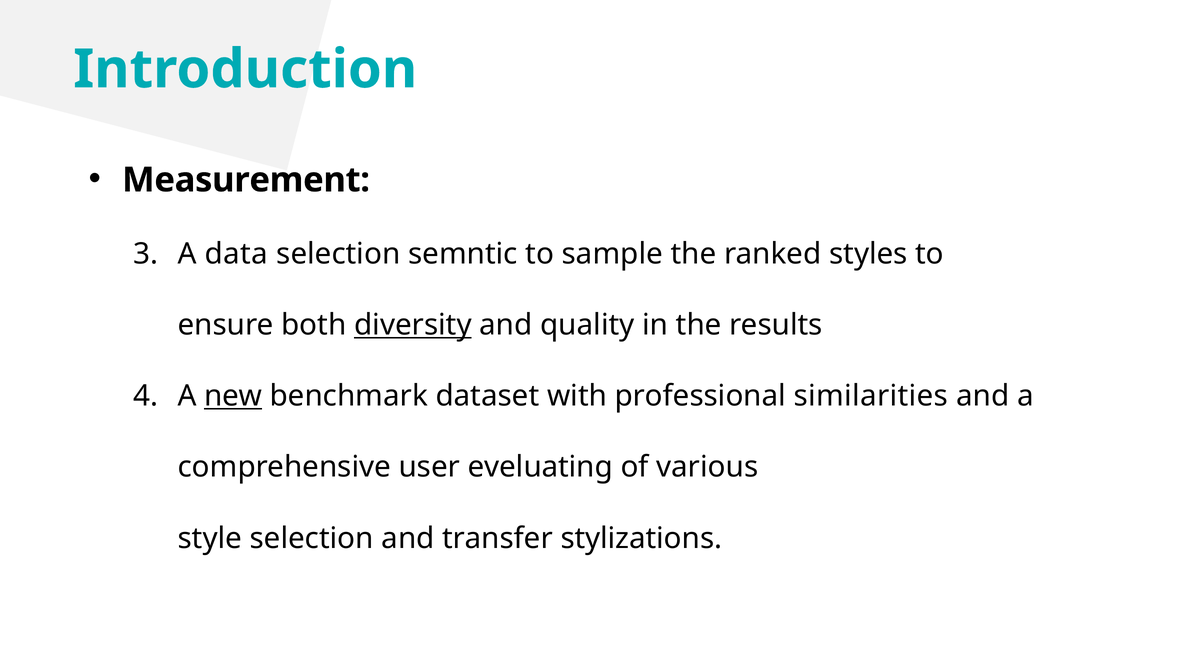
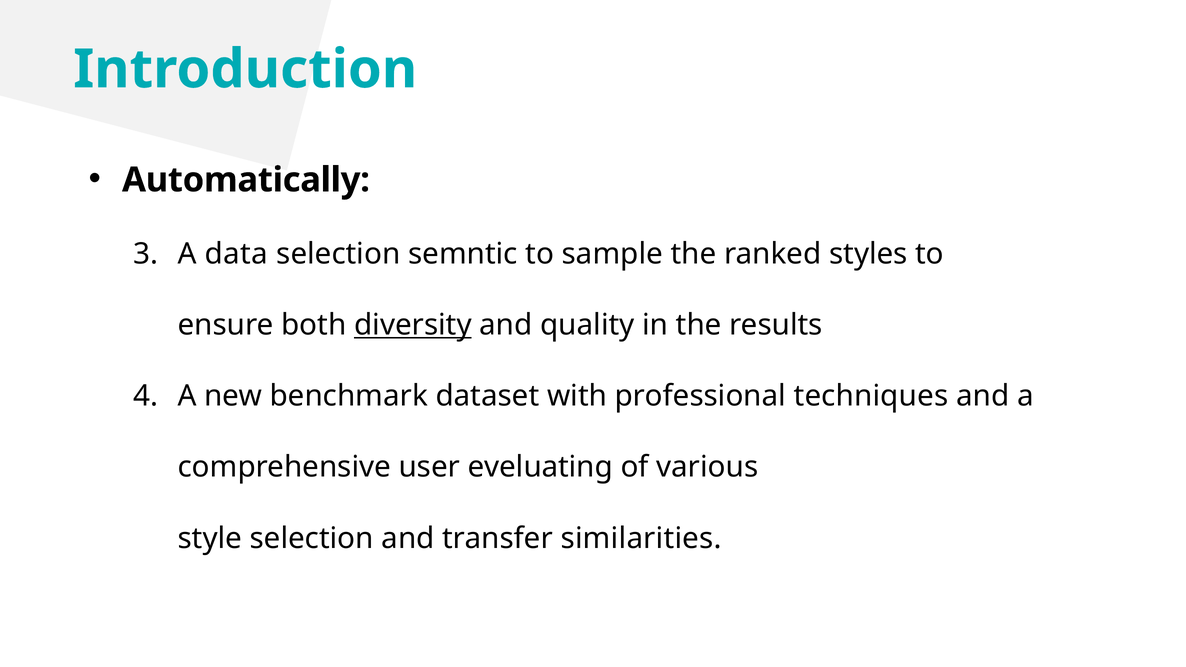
Measurement: Measurement -> Automatically
new underline: present -> none
similarities: similarities -> techniques
stylizations: stylizations -> similarities
